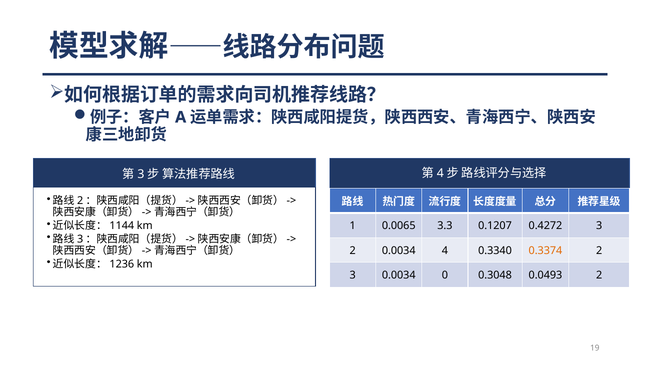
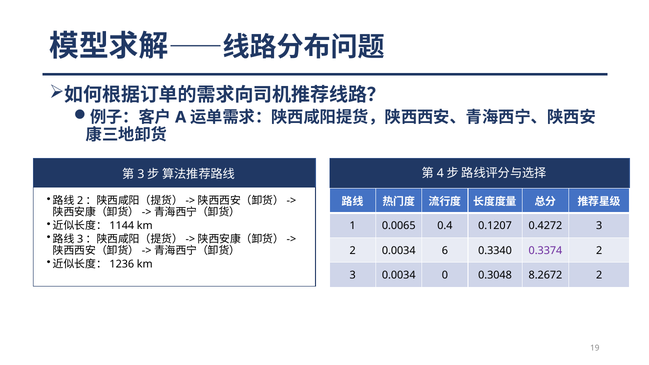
3.3: 3.3 -> 0.4
4: 4 -> 6
0.3374 colour: orange -> purple
0.0493: 0.0493 -> 8.2672
